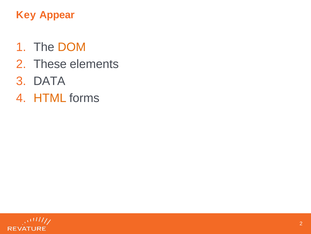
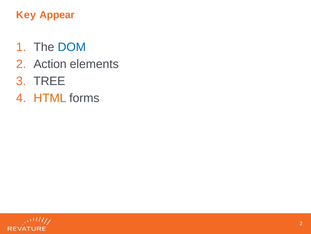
DOM colour: orange -> blue
These: These -> Action
DATA: DATA -> TREE
